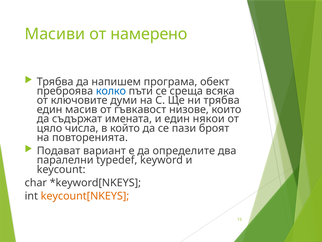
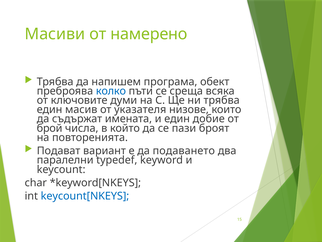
гъвкавост: гъвкавост -> указателя
някои: някои -> добие
цяло: цяло -> брой
определите: определите -> подаването
keycount[NKEYS colour: orange -> blue
